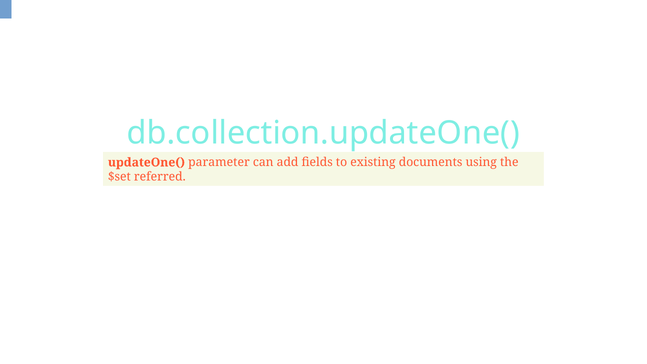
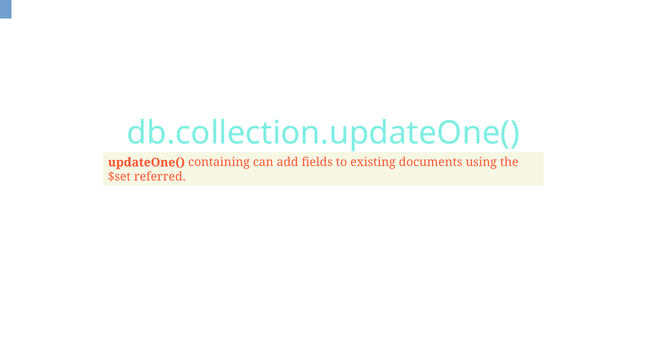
parameter: parameter -> containing
